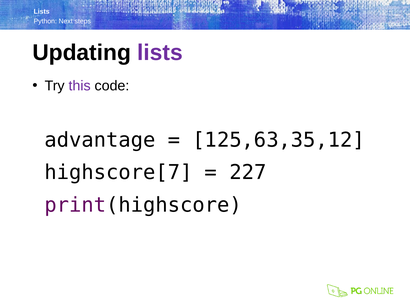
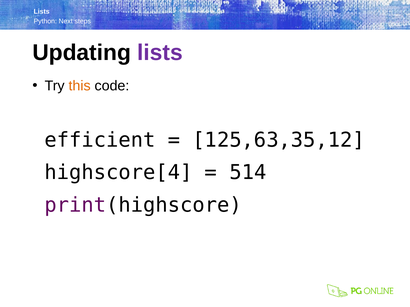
this colour: purple -> orange
advantage: advantage -> efficient
highscore[7: highscore[7 -> highscore[4
227: 227 -> 514
